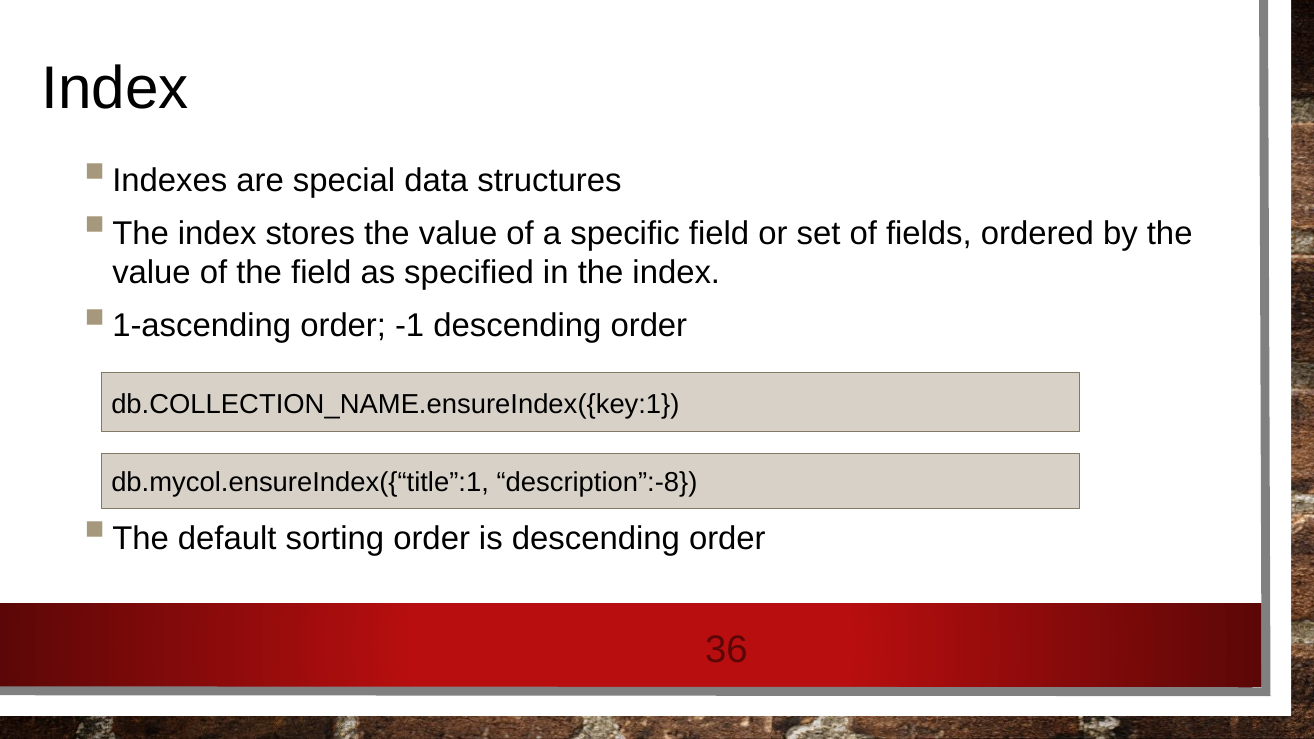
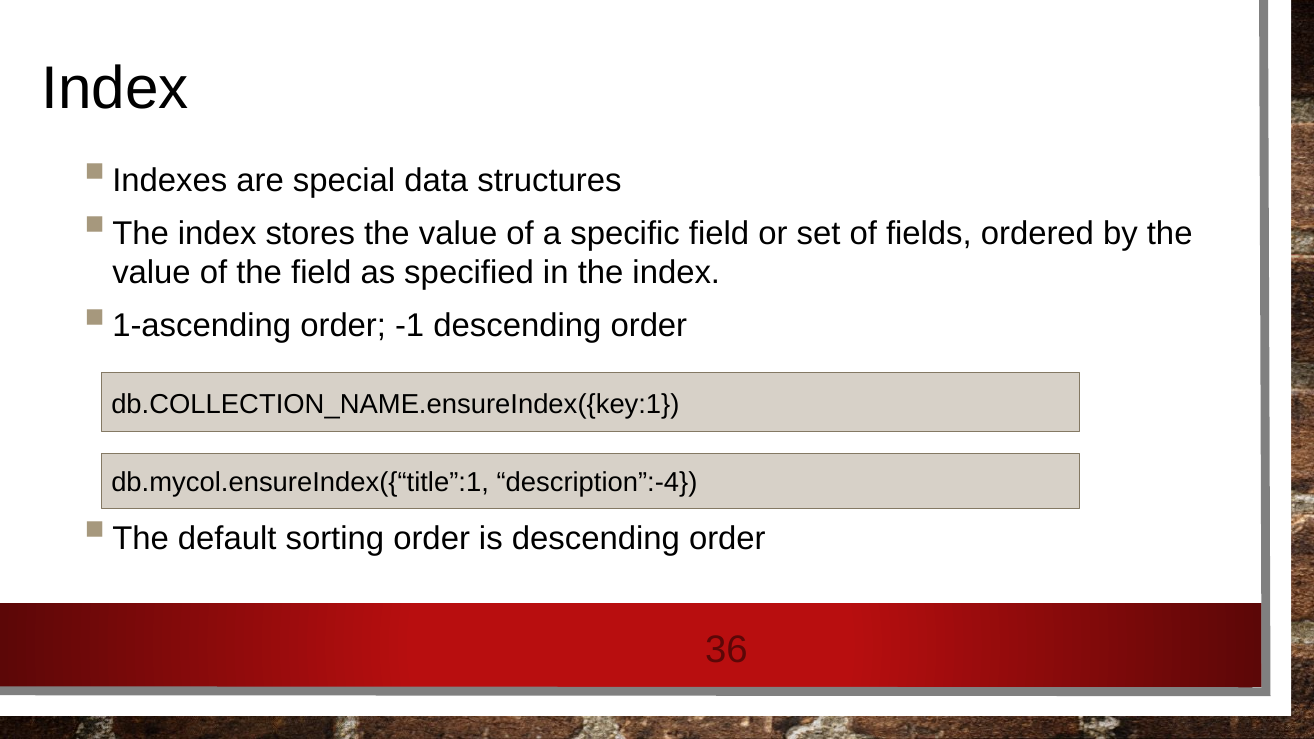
description”:-8: description”:-8 -> description”:-4
